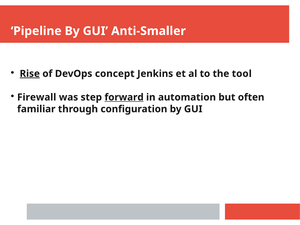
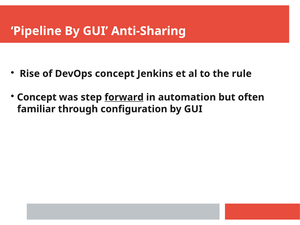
Anti-Smaller: Anti-Smaller -> Anti-Sharing
Rise underline: present -> none
tool: tool -> rule
Firewall at (37, 97): Firewall -> Concept
